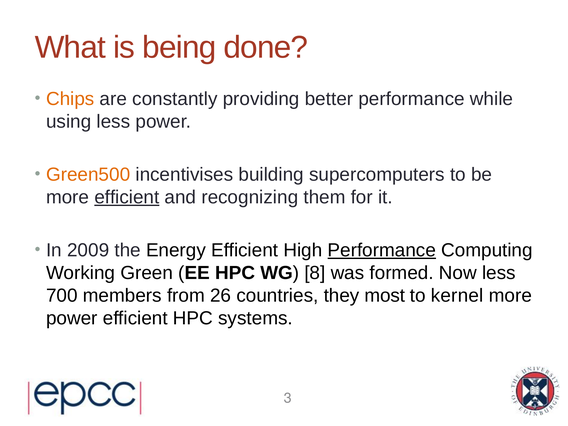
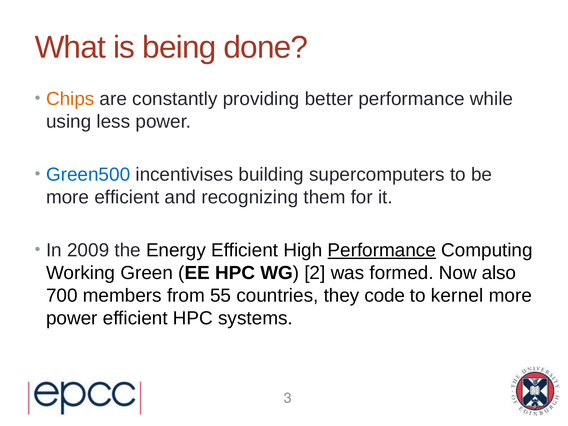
Green500 colour: orange -> blue
efficient at (127, 197) underline: present -> none
8: 8 -> 2
Now less: less -> also
26: 26 -> 55
most: most -> code
